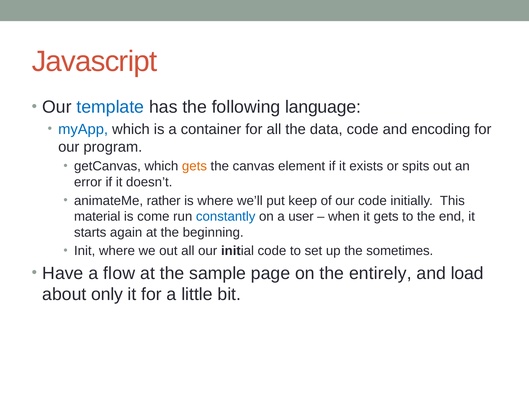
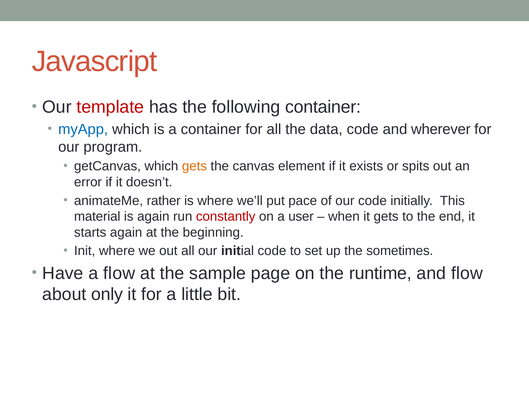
template colour: blue -> red
following language: language -> container
encoding: encoding -> wherever
keep: keep -> pace
is come: come -> again
constantly colour: blue -> red
entirely: entirely -> runtime
and load: load -> flow
